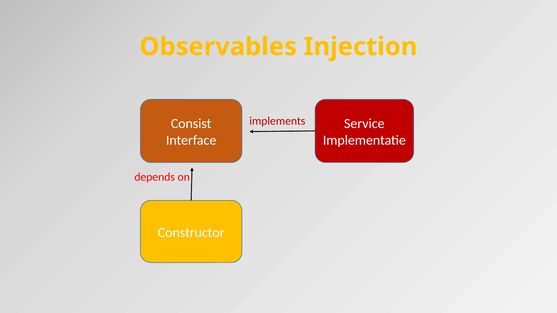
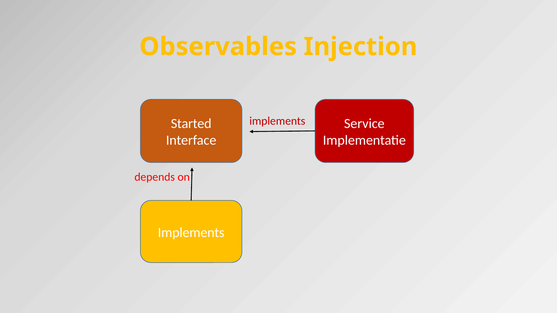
Consist: Consist -> Started
Constructor at (191, 233): Constructor -> Implements
